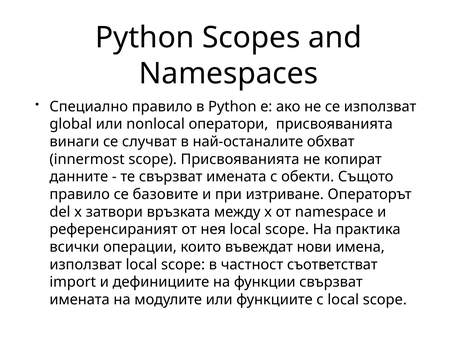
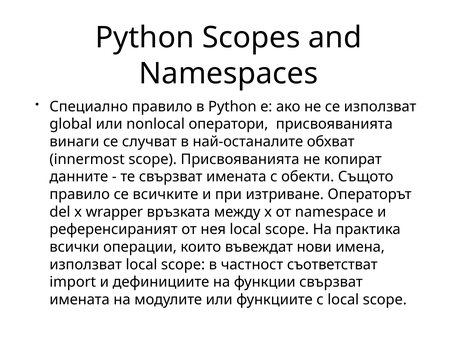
базовите: базовите -> всичките
затвори: затвори -> wrapper
